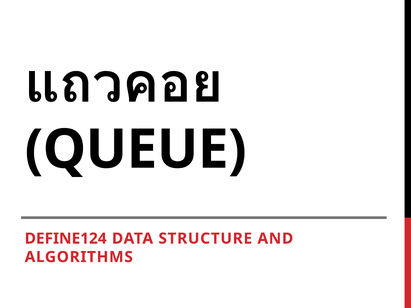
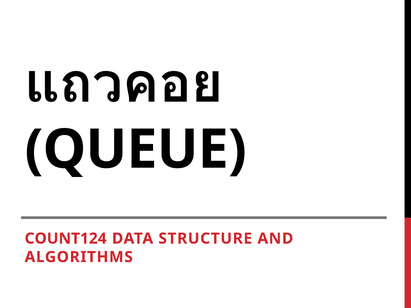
DEFINE124: DEFINE124 -> COUNT124
